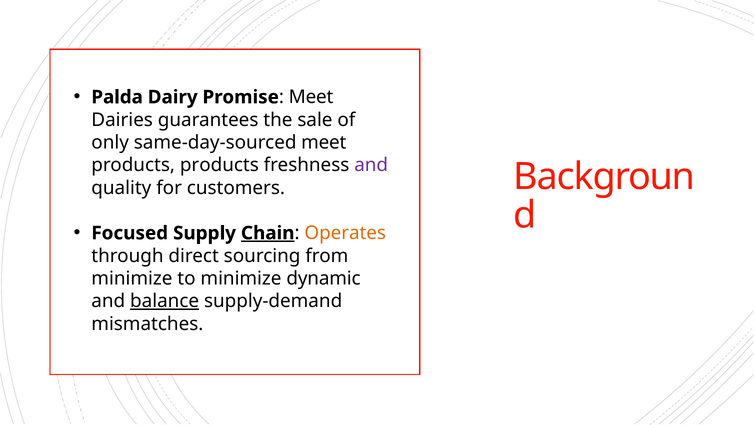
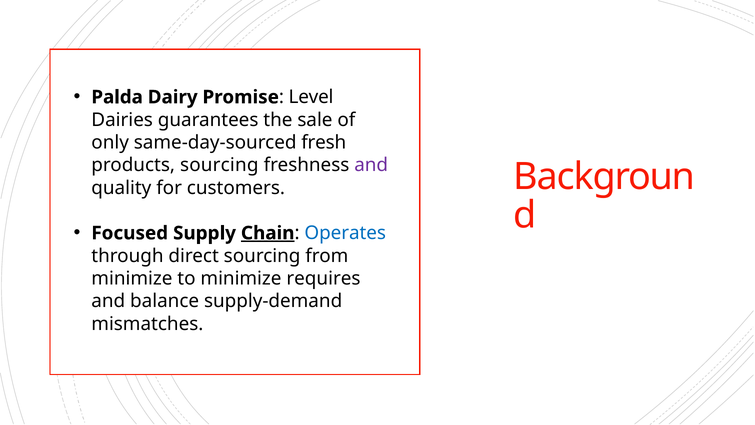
Meet at (311, 97): Meet -> Level
same-day-sourced meet: meet -> fresh
products products: products -> sourcing
Operates colour: orange -> blue
dynamic: dynamic -> requires
balance underline: present -> none
